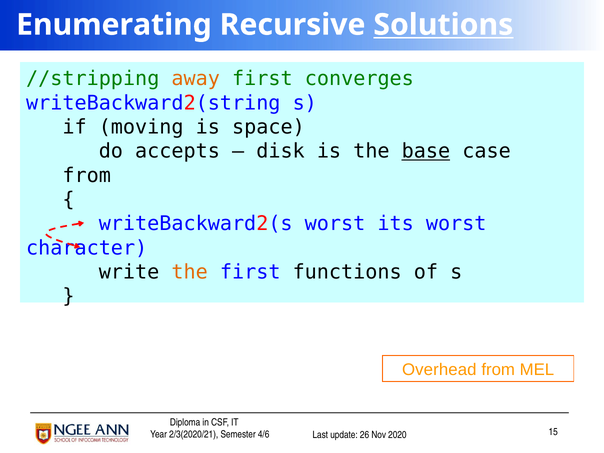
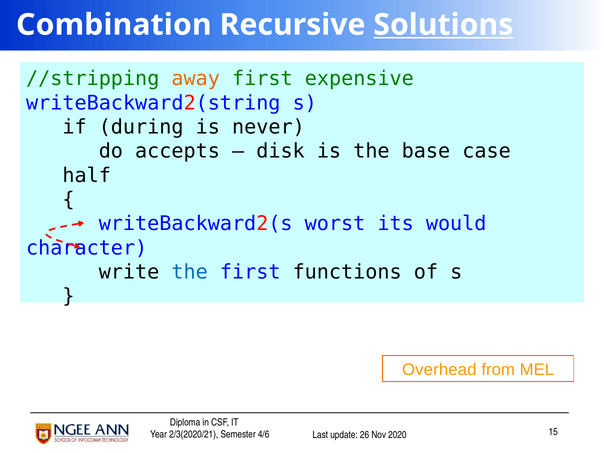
Enumerating: Enumerating -> Combination
converges: converges -> expensive
moving: moving -> during
space: space -> never
base underline: present -> none
from at (87, 175): from -> half
its worst: worst -> would
the at (190, 272) colour: orange -> blue
